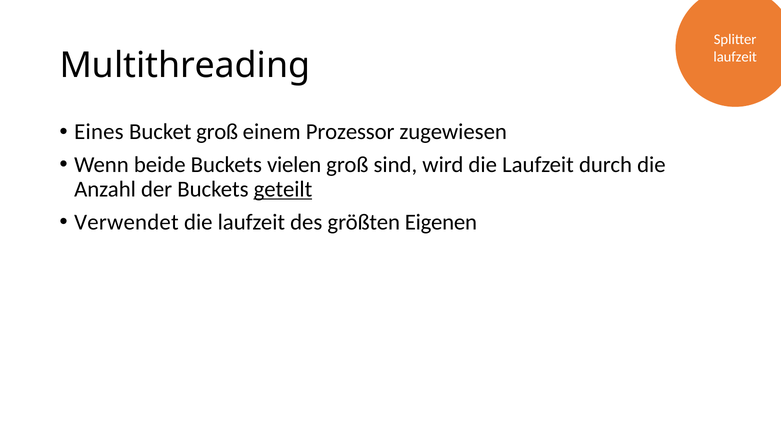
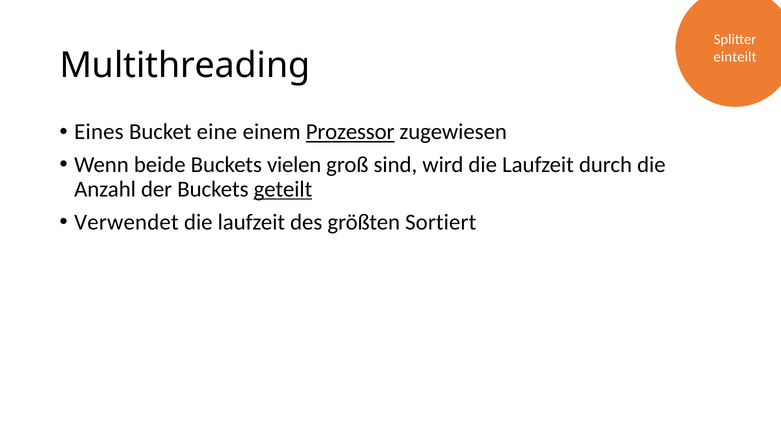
laufzeit at (735, 57): laufzeit -> einteilt
Bucket groß: groß -> eine
Prozessor underline: none -> present
Eigenen: Eigenen -> Sortiert
